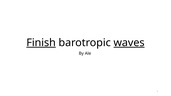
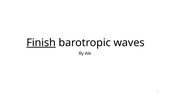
waves underline: present -> none
